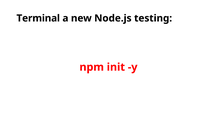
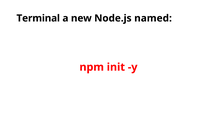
testing: testing -> named
